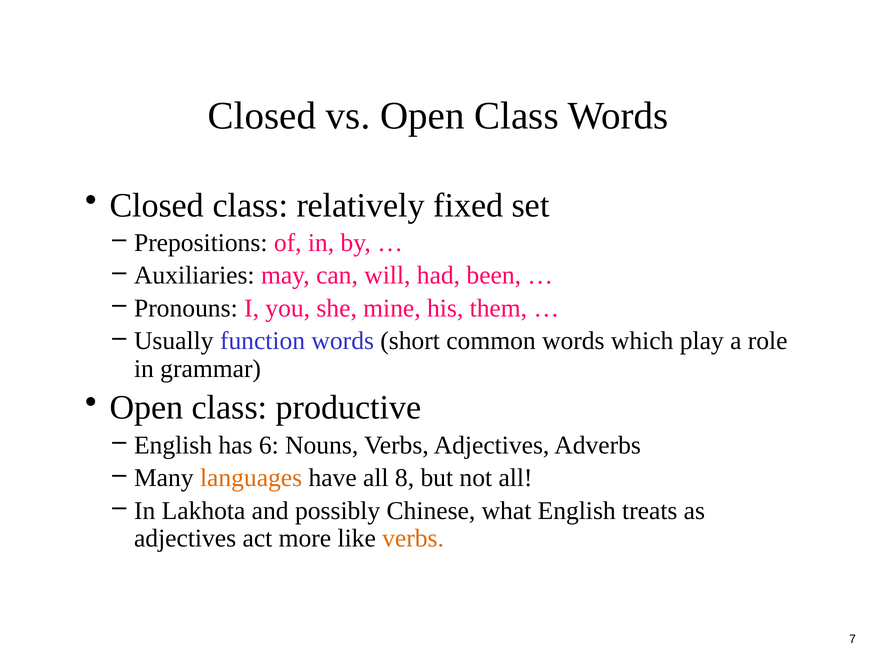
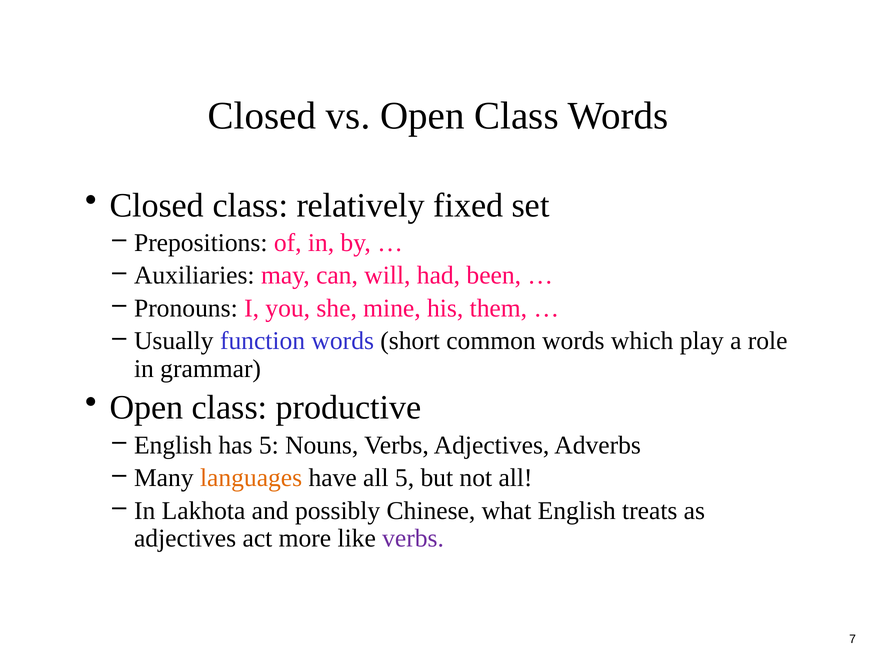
has 6: 6 -> 5
all 8: 8 -> 5
verbs at (413, 538) colour: orange -> purple
